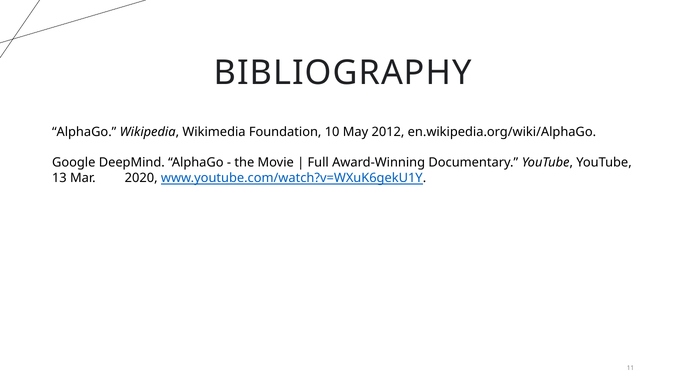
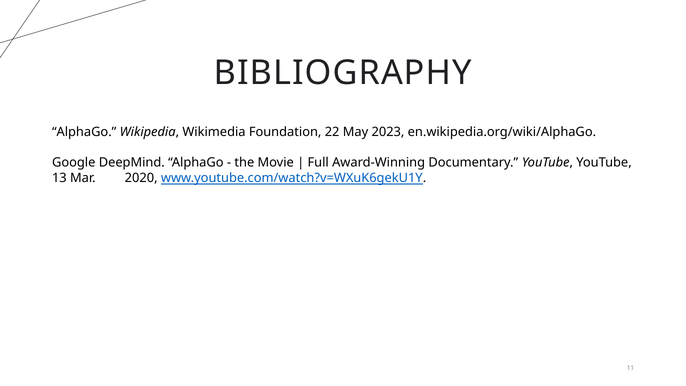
10: 10 -> 22
2012: 2012 -> 2023
